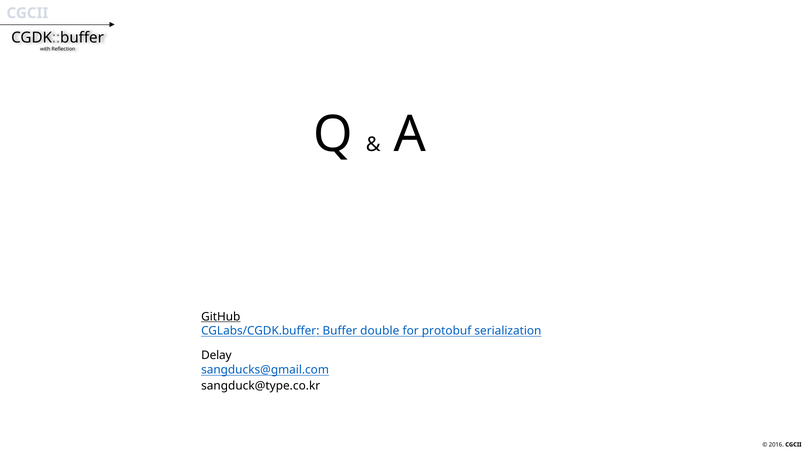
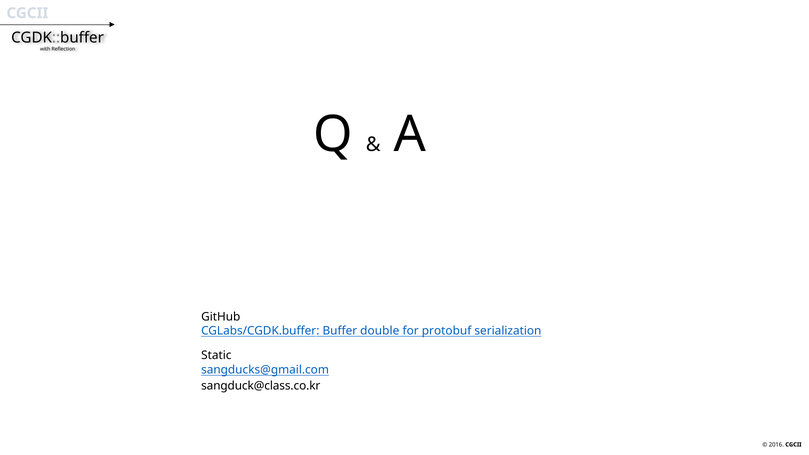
GitHub underline: present -> none
Delay: Delay -> Static
sangduck@type.co.kr: sangduck@type.co.kr -> sangduck@class.co.kr
